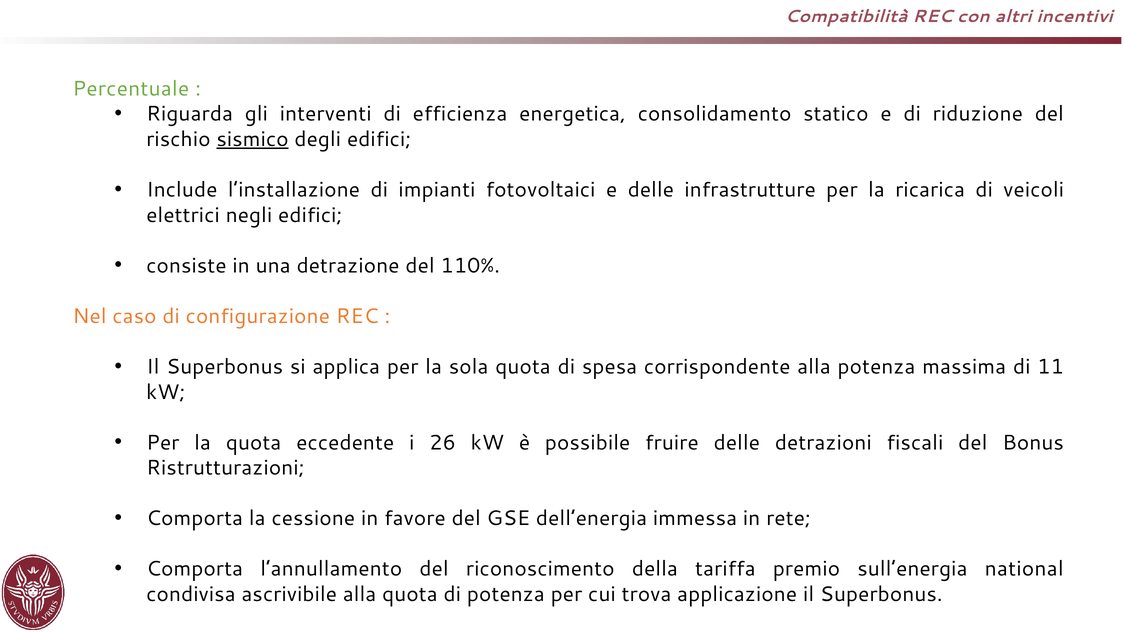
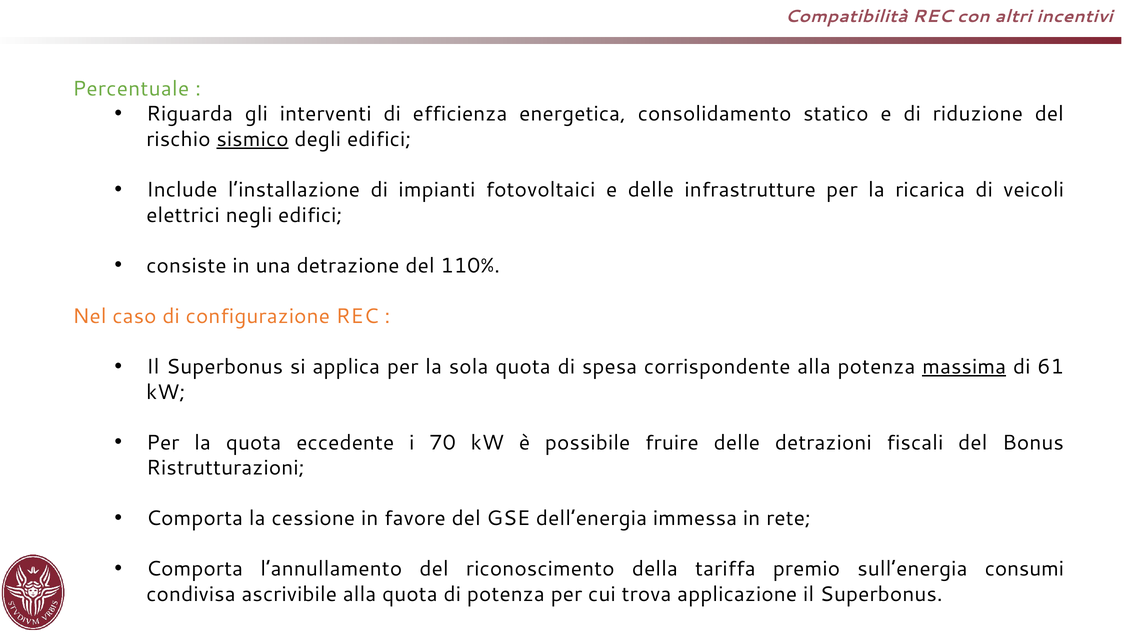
massima underline: none -> present
11: 11 -> 61
26: 26 -> 70
national: national -> consumi
